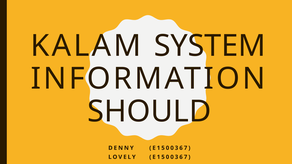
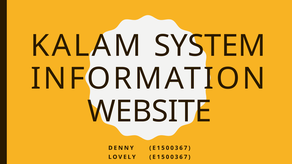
SHOULD: SHOULD -> WEBSITE
